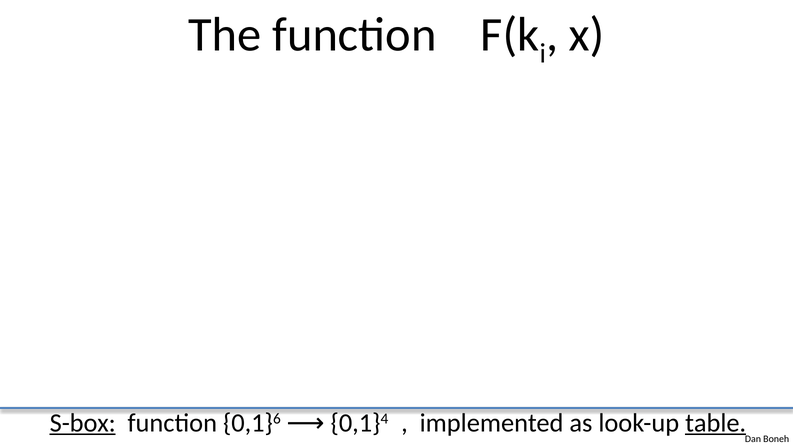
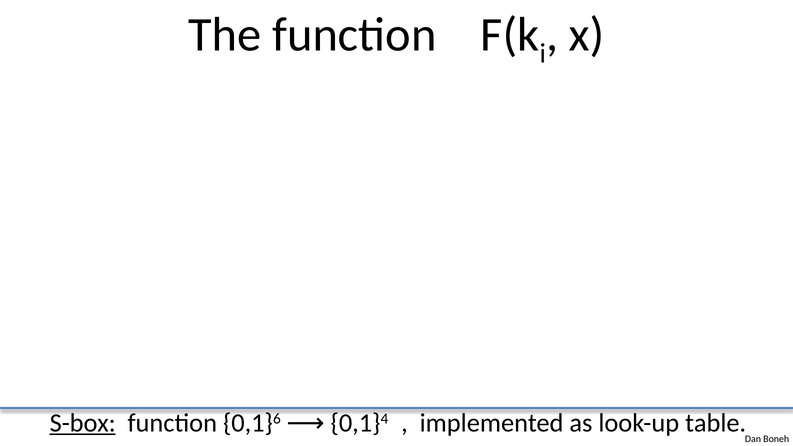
table underline: present -> none
